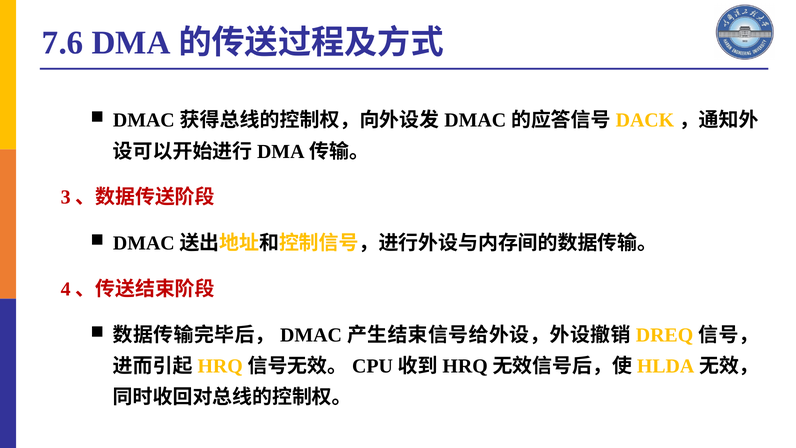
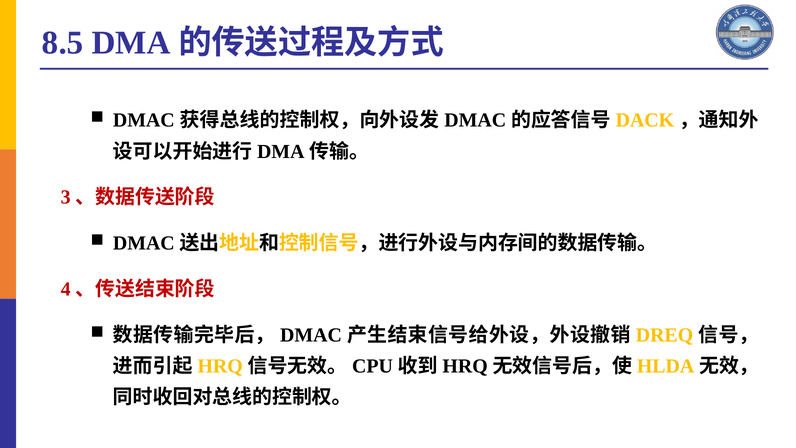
7.6: 7.6 -> 8.5
